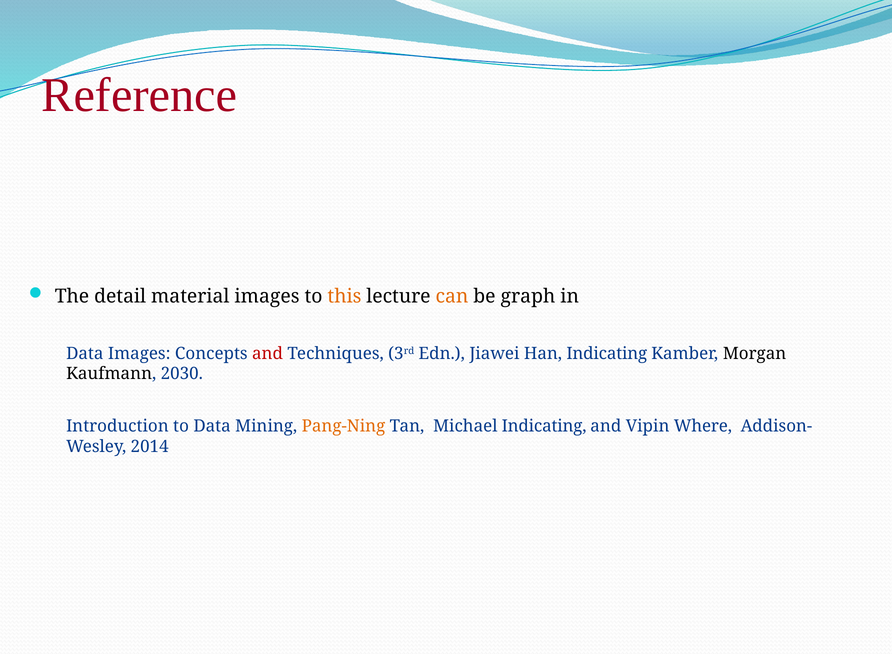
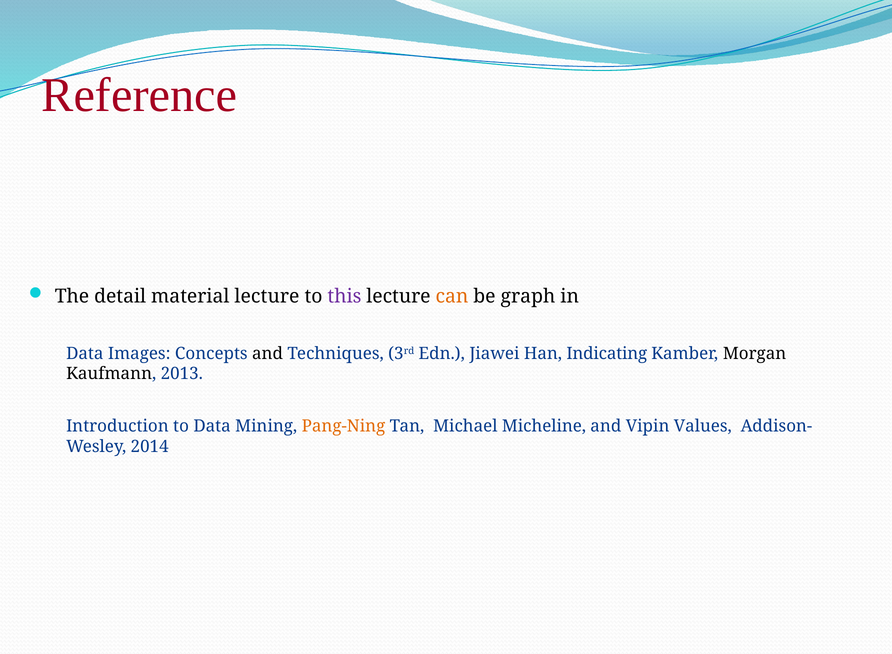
material images: images -> lecture
this colour: orange -> purple
and at (268, 353) colour: red -> black
2030: 2030 -> 2013
Michael Indicating: Indicating -> Micheline
Where: Where -> Values
